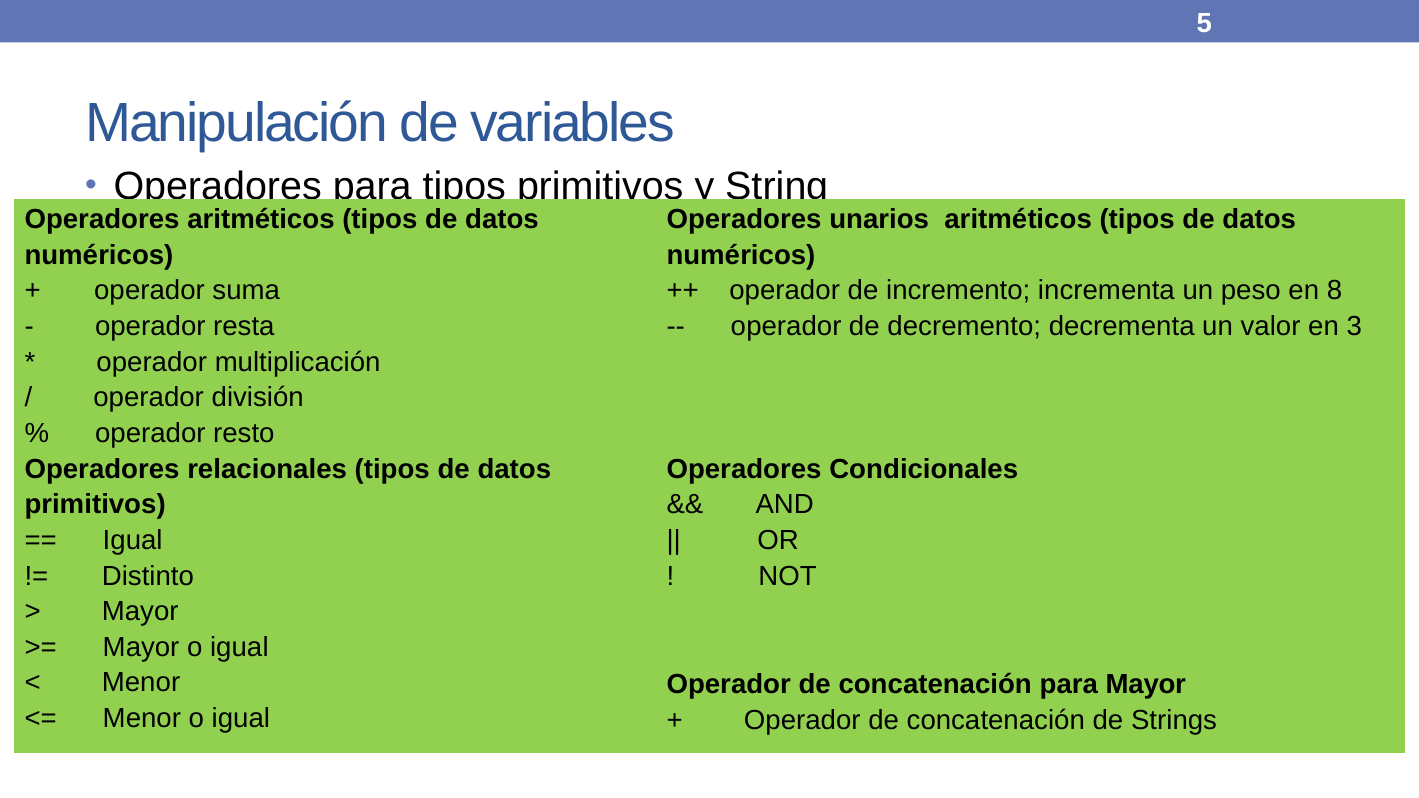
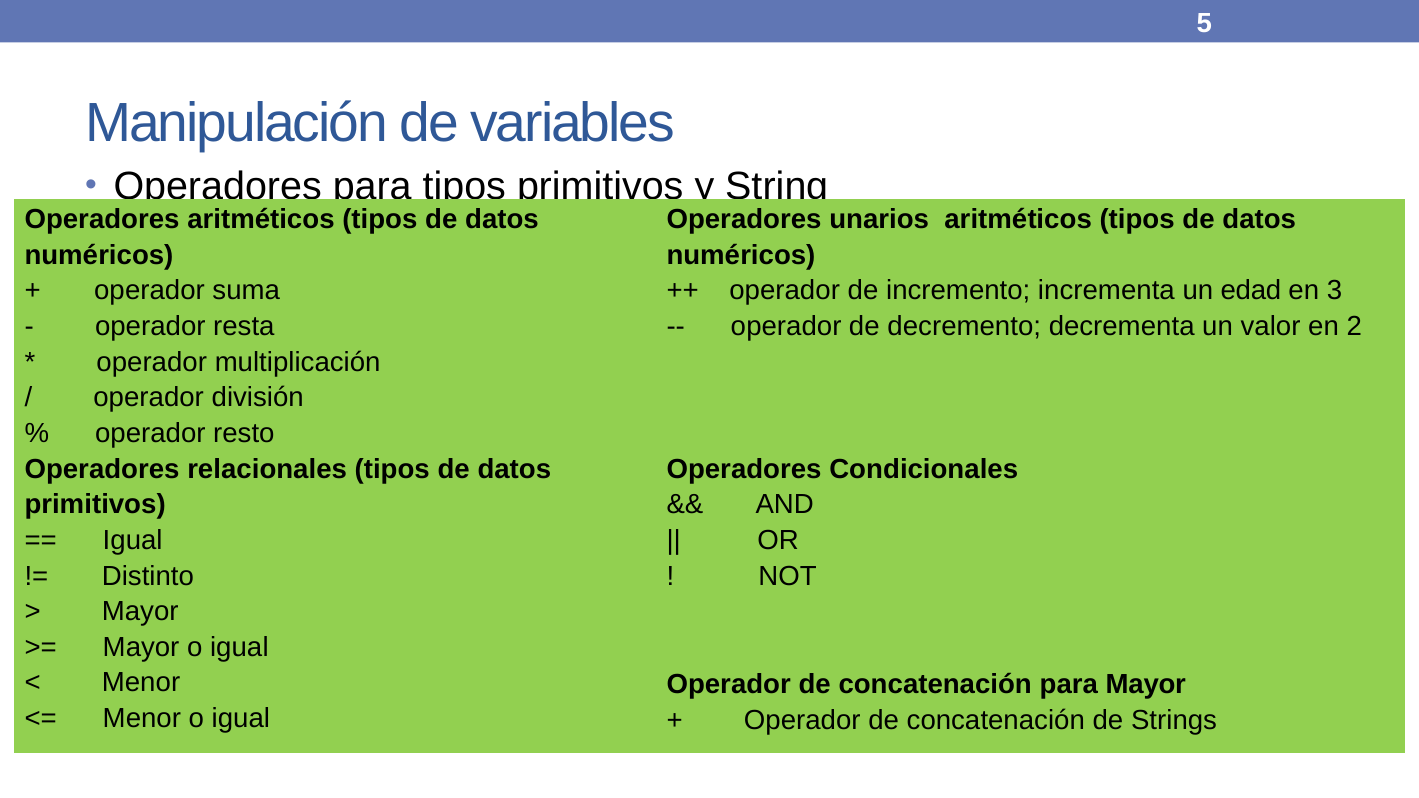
peso: peso -> edad
8: 8 -> 3
3: 3 -> 2
